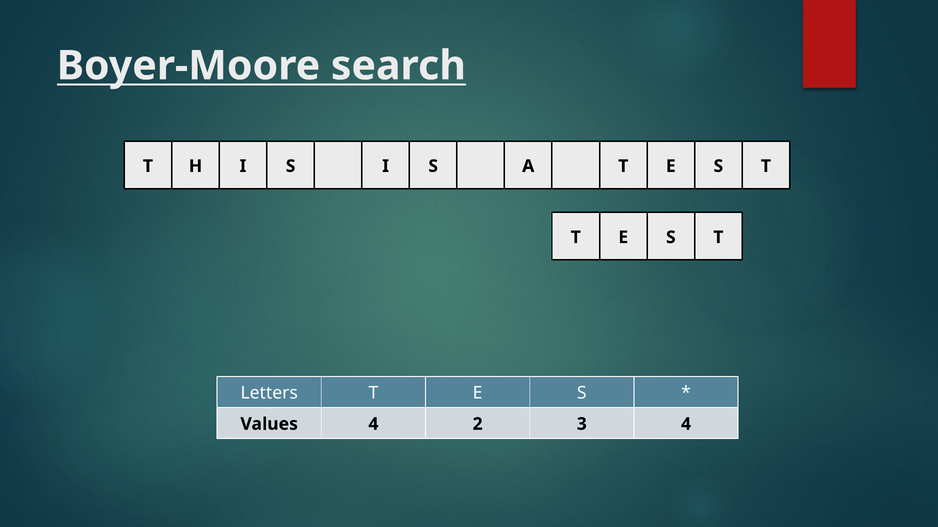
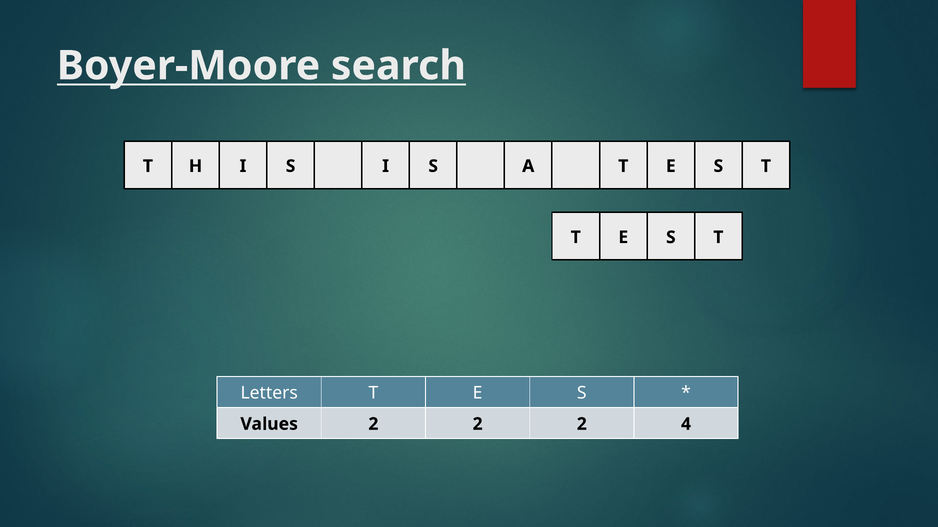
Values 4: 4 -> 2
3 at (582, 424): 3 -> 2
